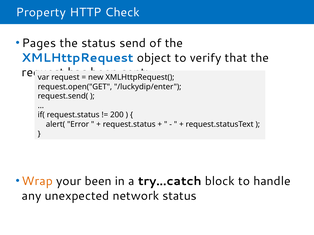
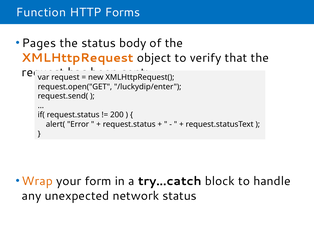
Property: Property -> Function
Check: Check -> Forms
send: send -> body
XMLHttpRequest colour: blue -> orange
your been: been -> form
